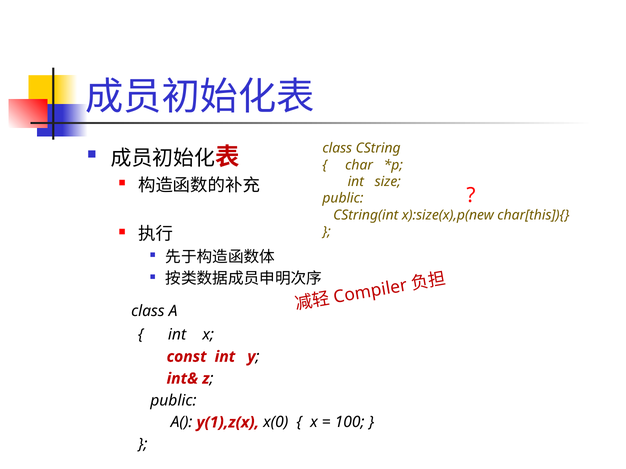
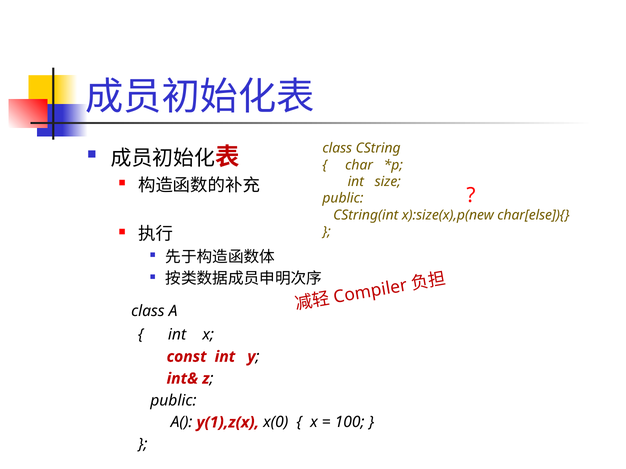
char[this]){: char[this]){ -> char[else]){
